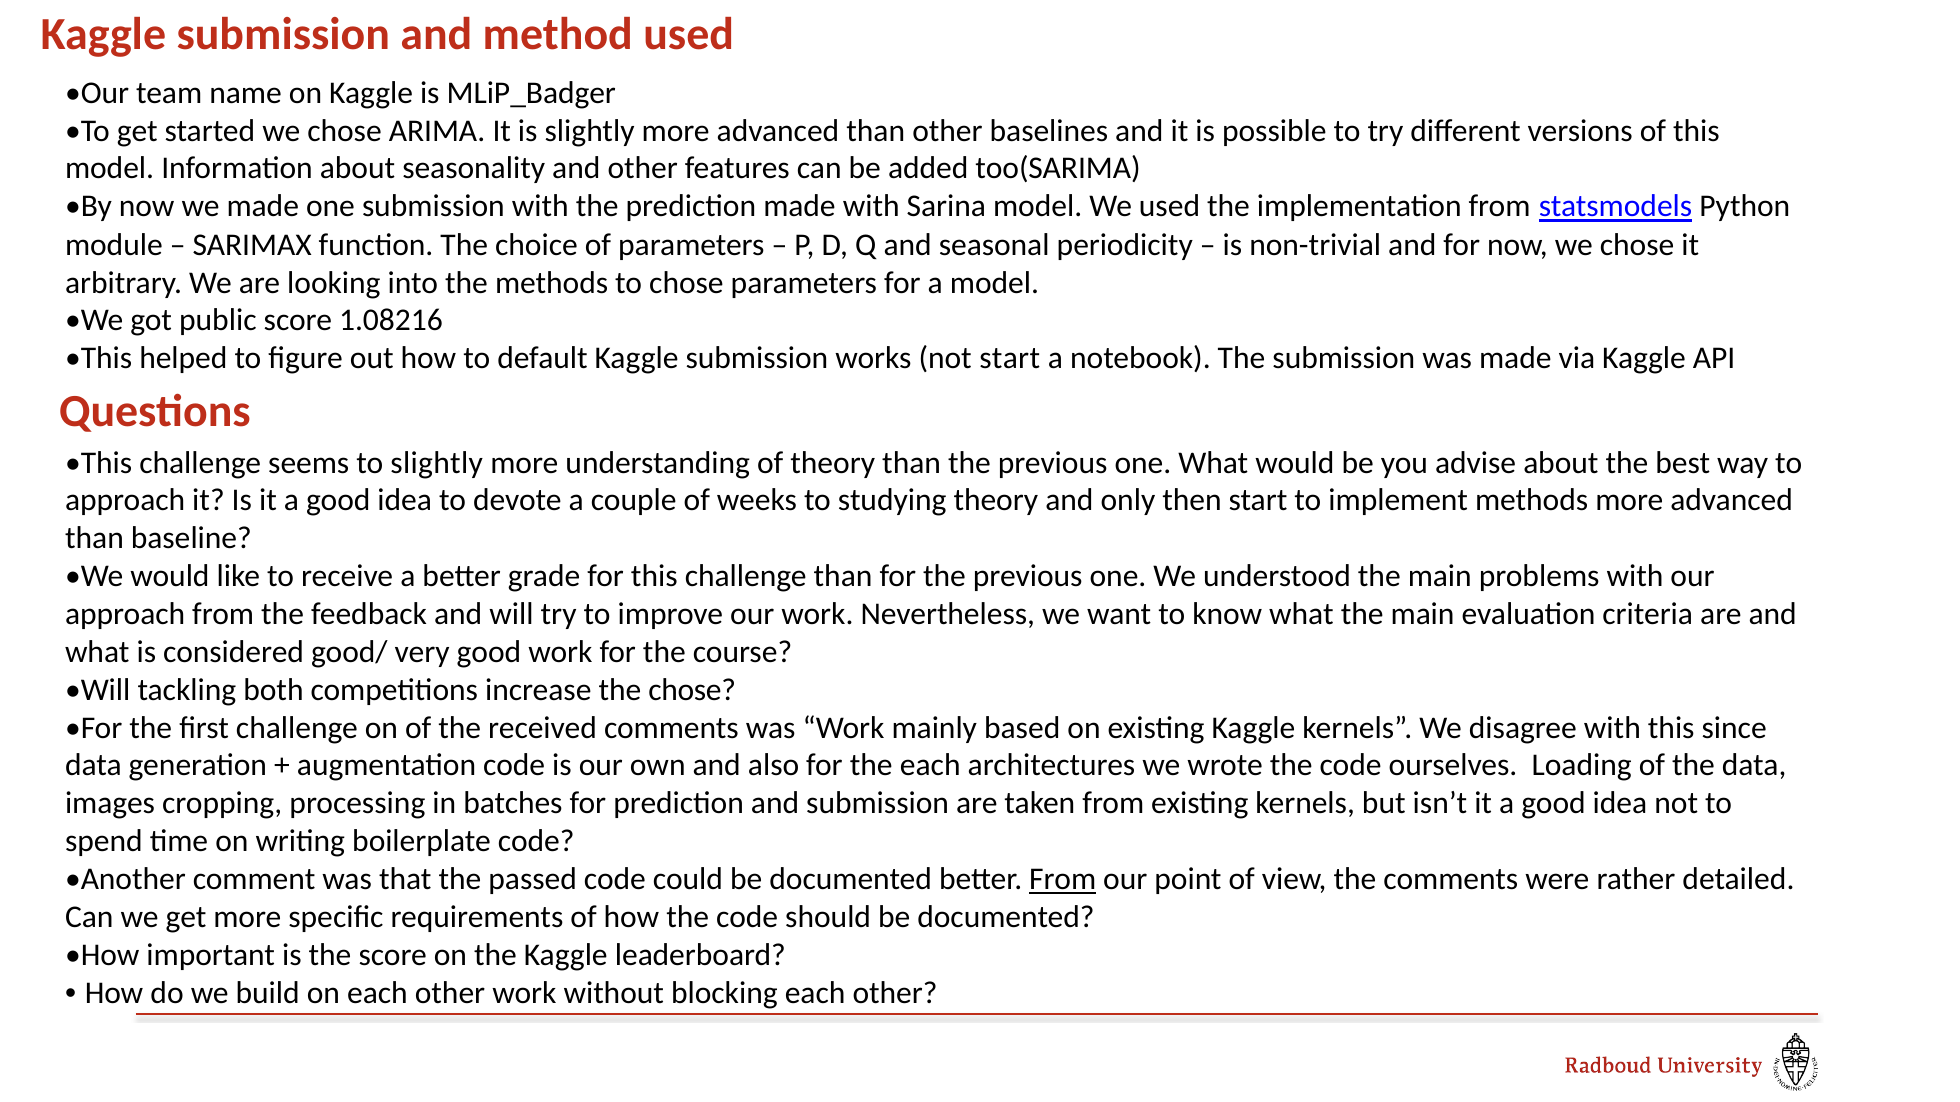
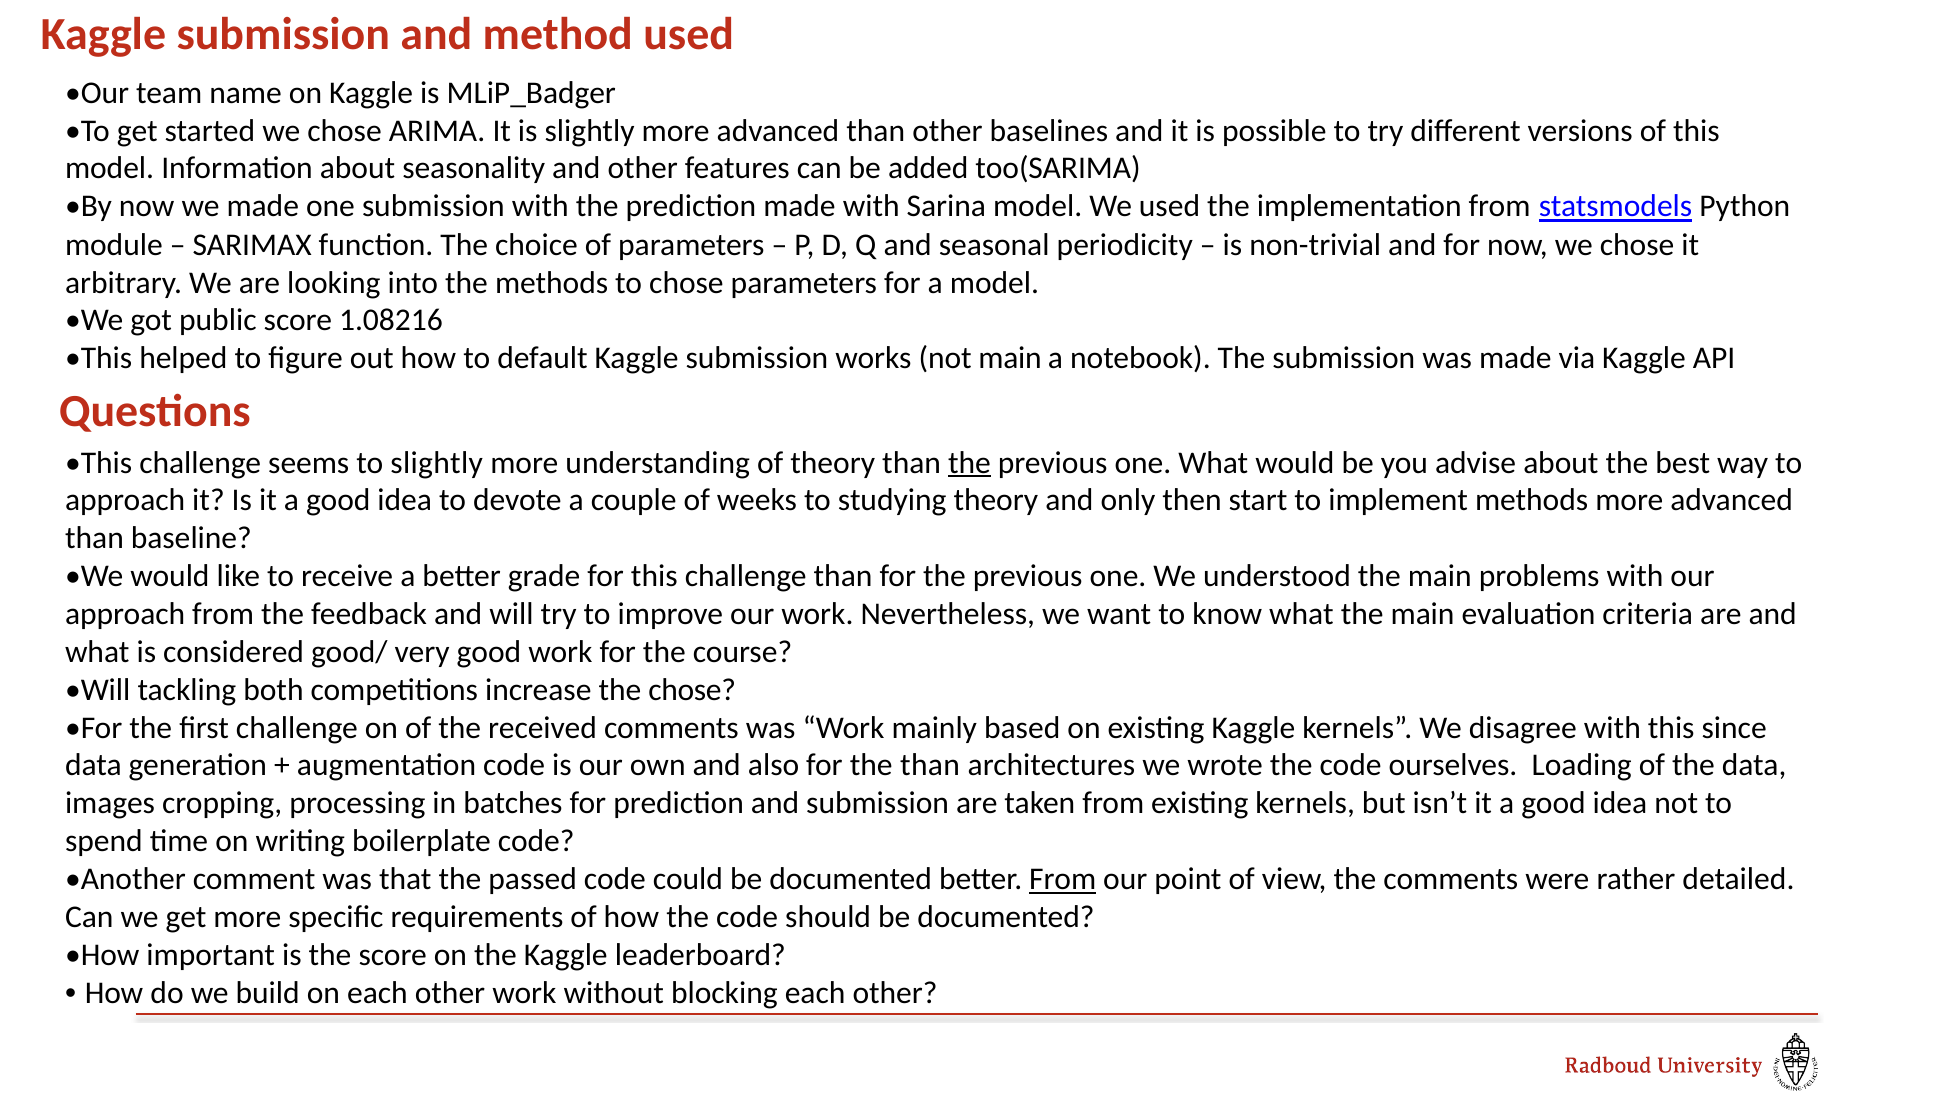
not start: start -> main
the at (969, 463) underline: none -> present
the each: each -> than
